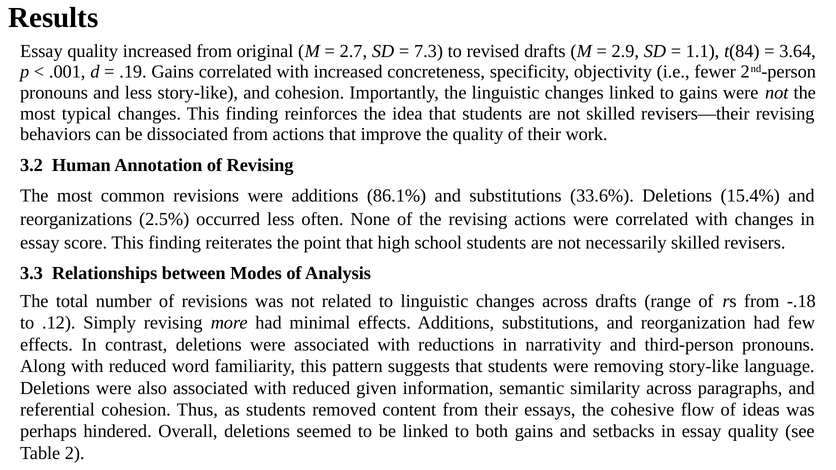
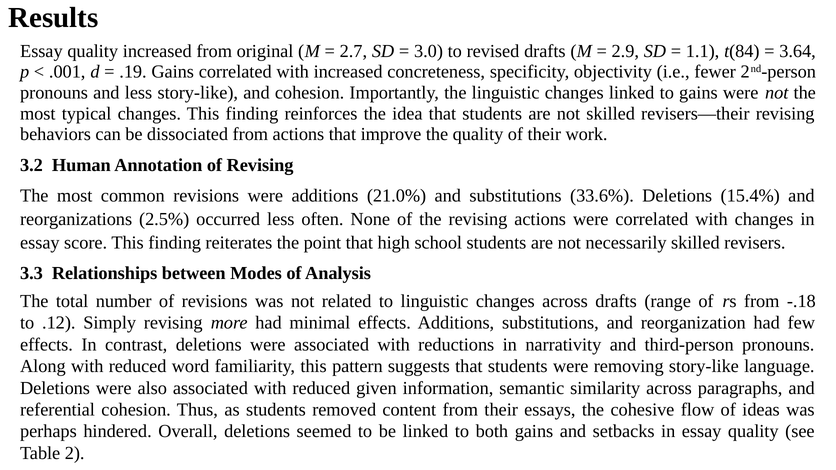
7.3: 7.3 -> 3.0
86.1%: 86.1% -> 21.0%
